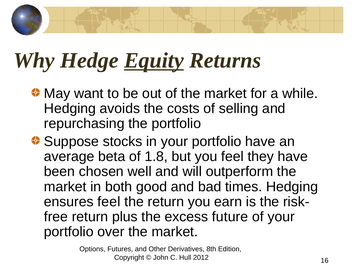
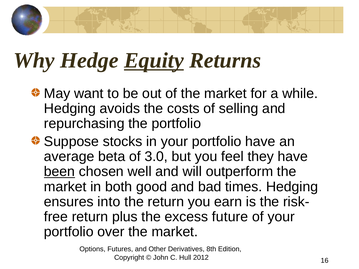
1.8: 1.8 -> 3.0
been underline: none -> present
ensures feel: feel -> into
